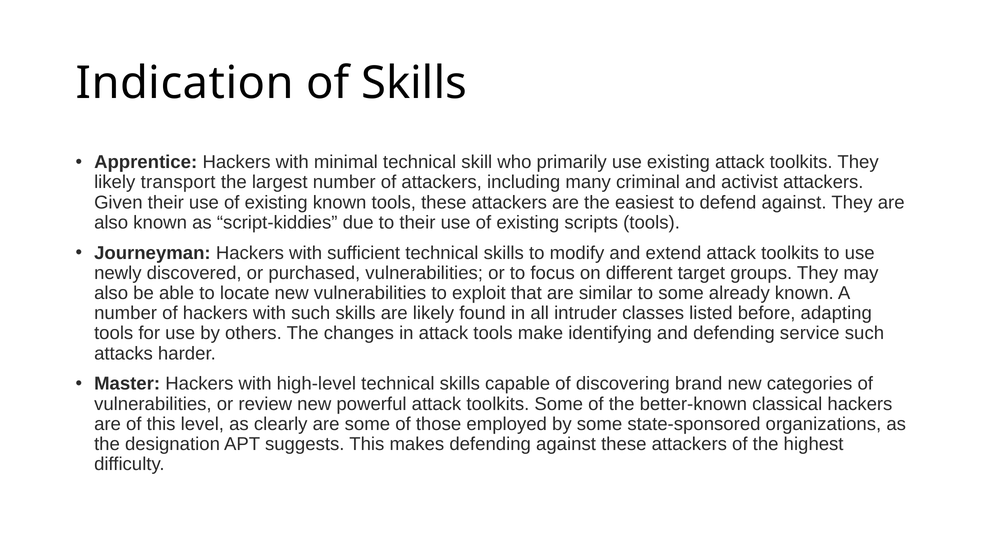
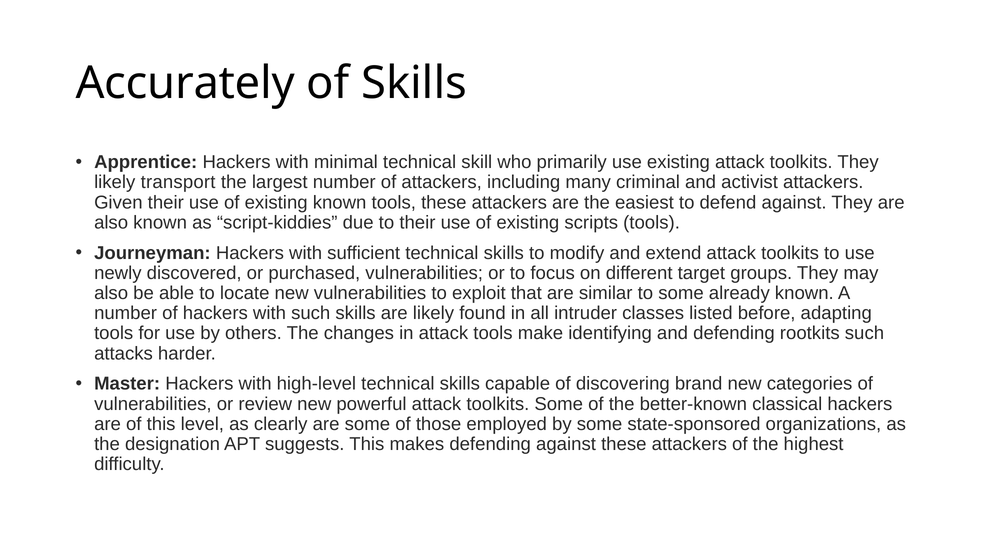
Indication: Indication -> Accurately
service: service -> rootkits
